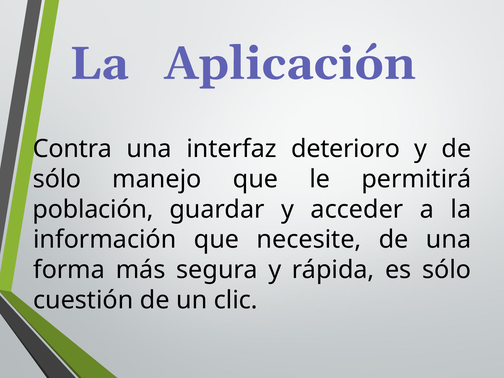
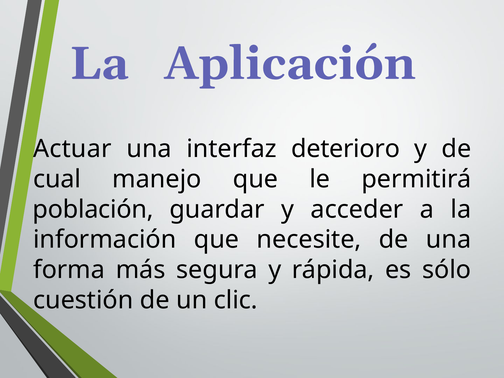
Contra: Contra -> Actuar
sólo at (57, 179): sólo -> cual
